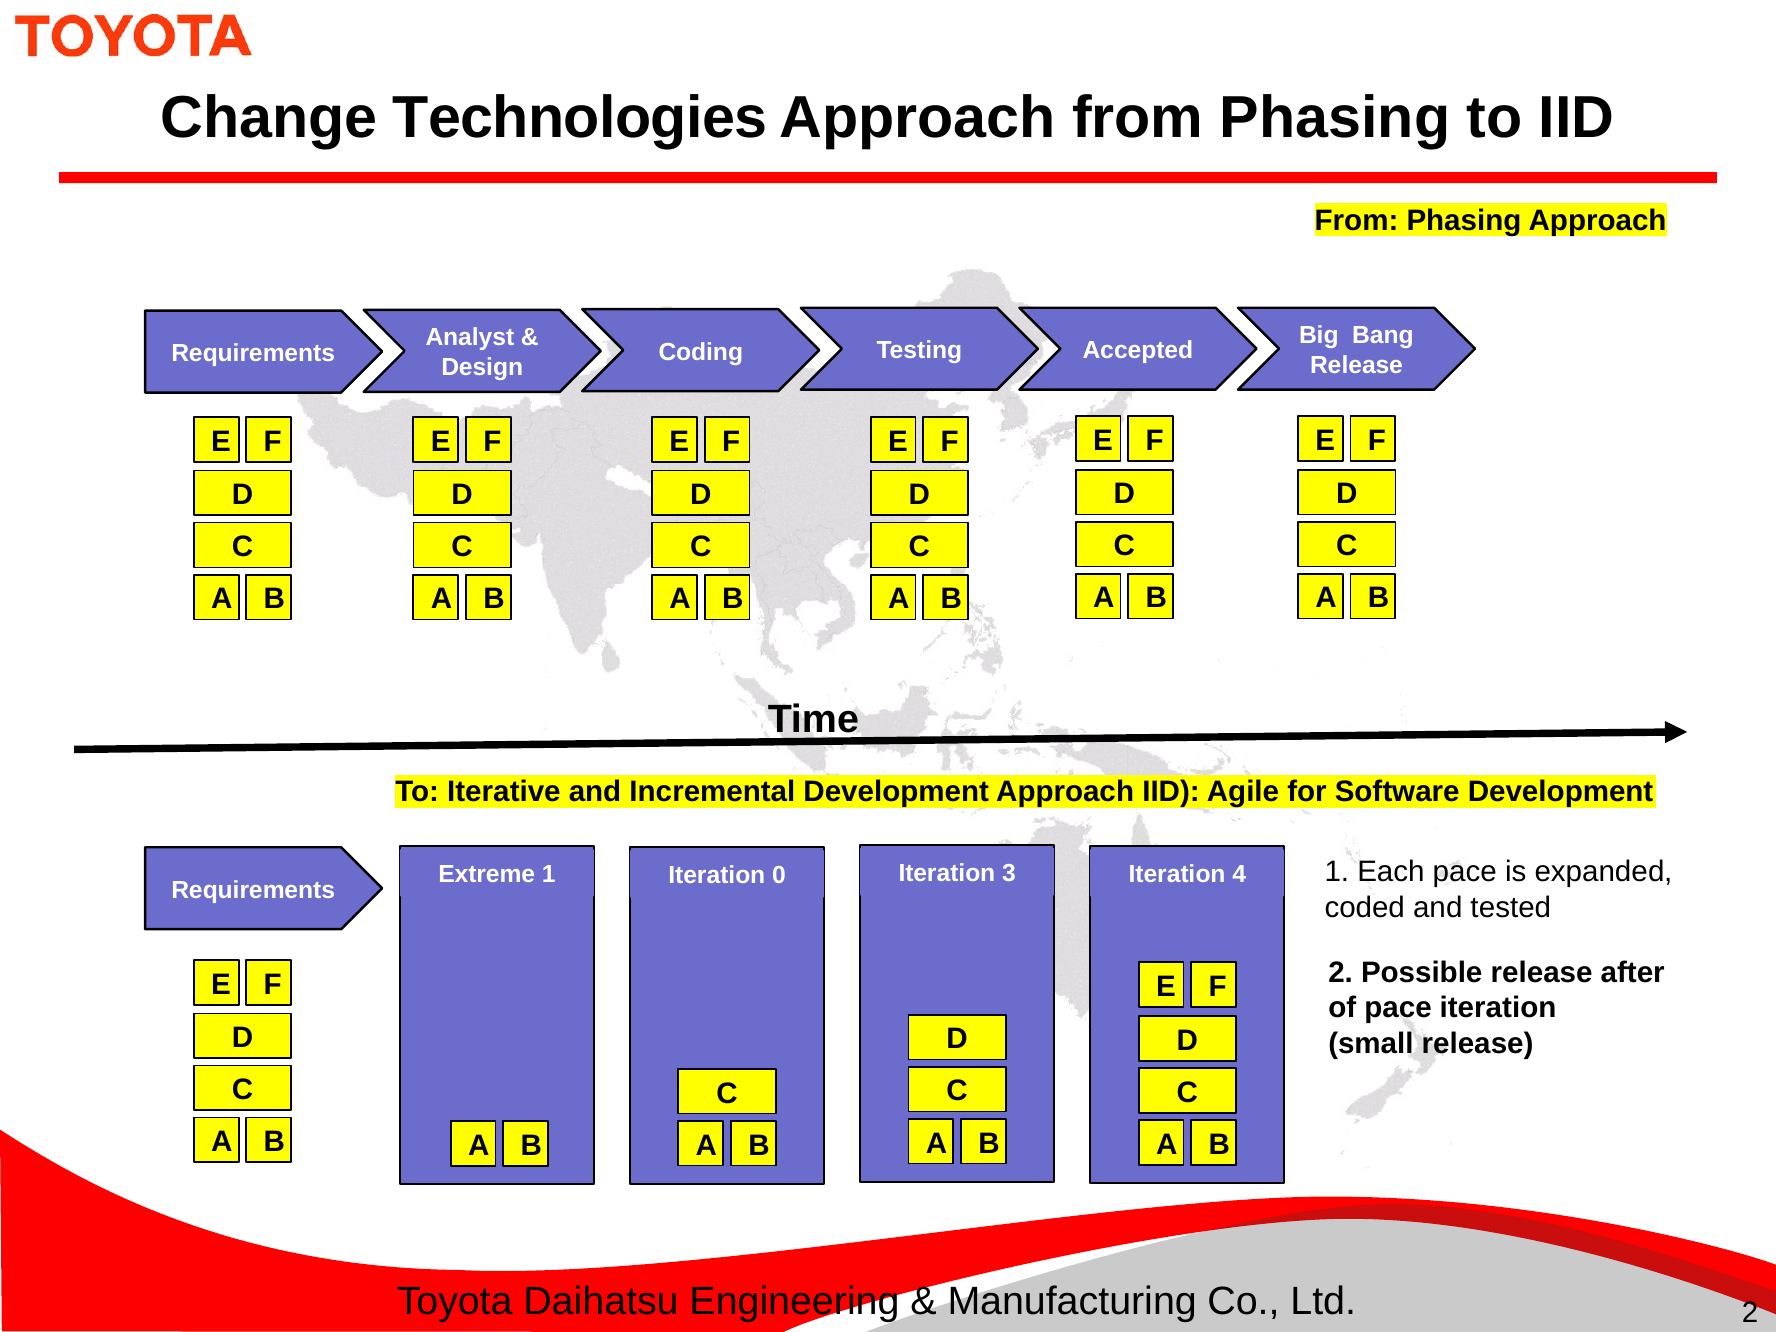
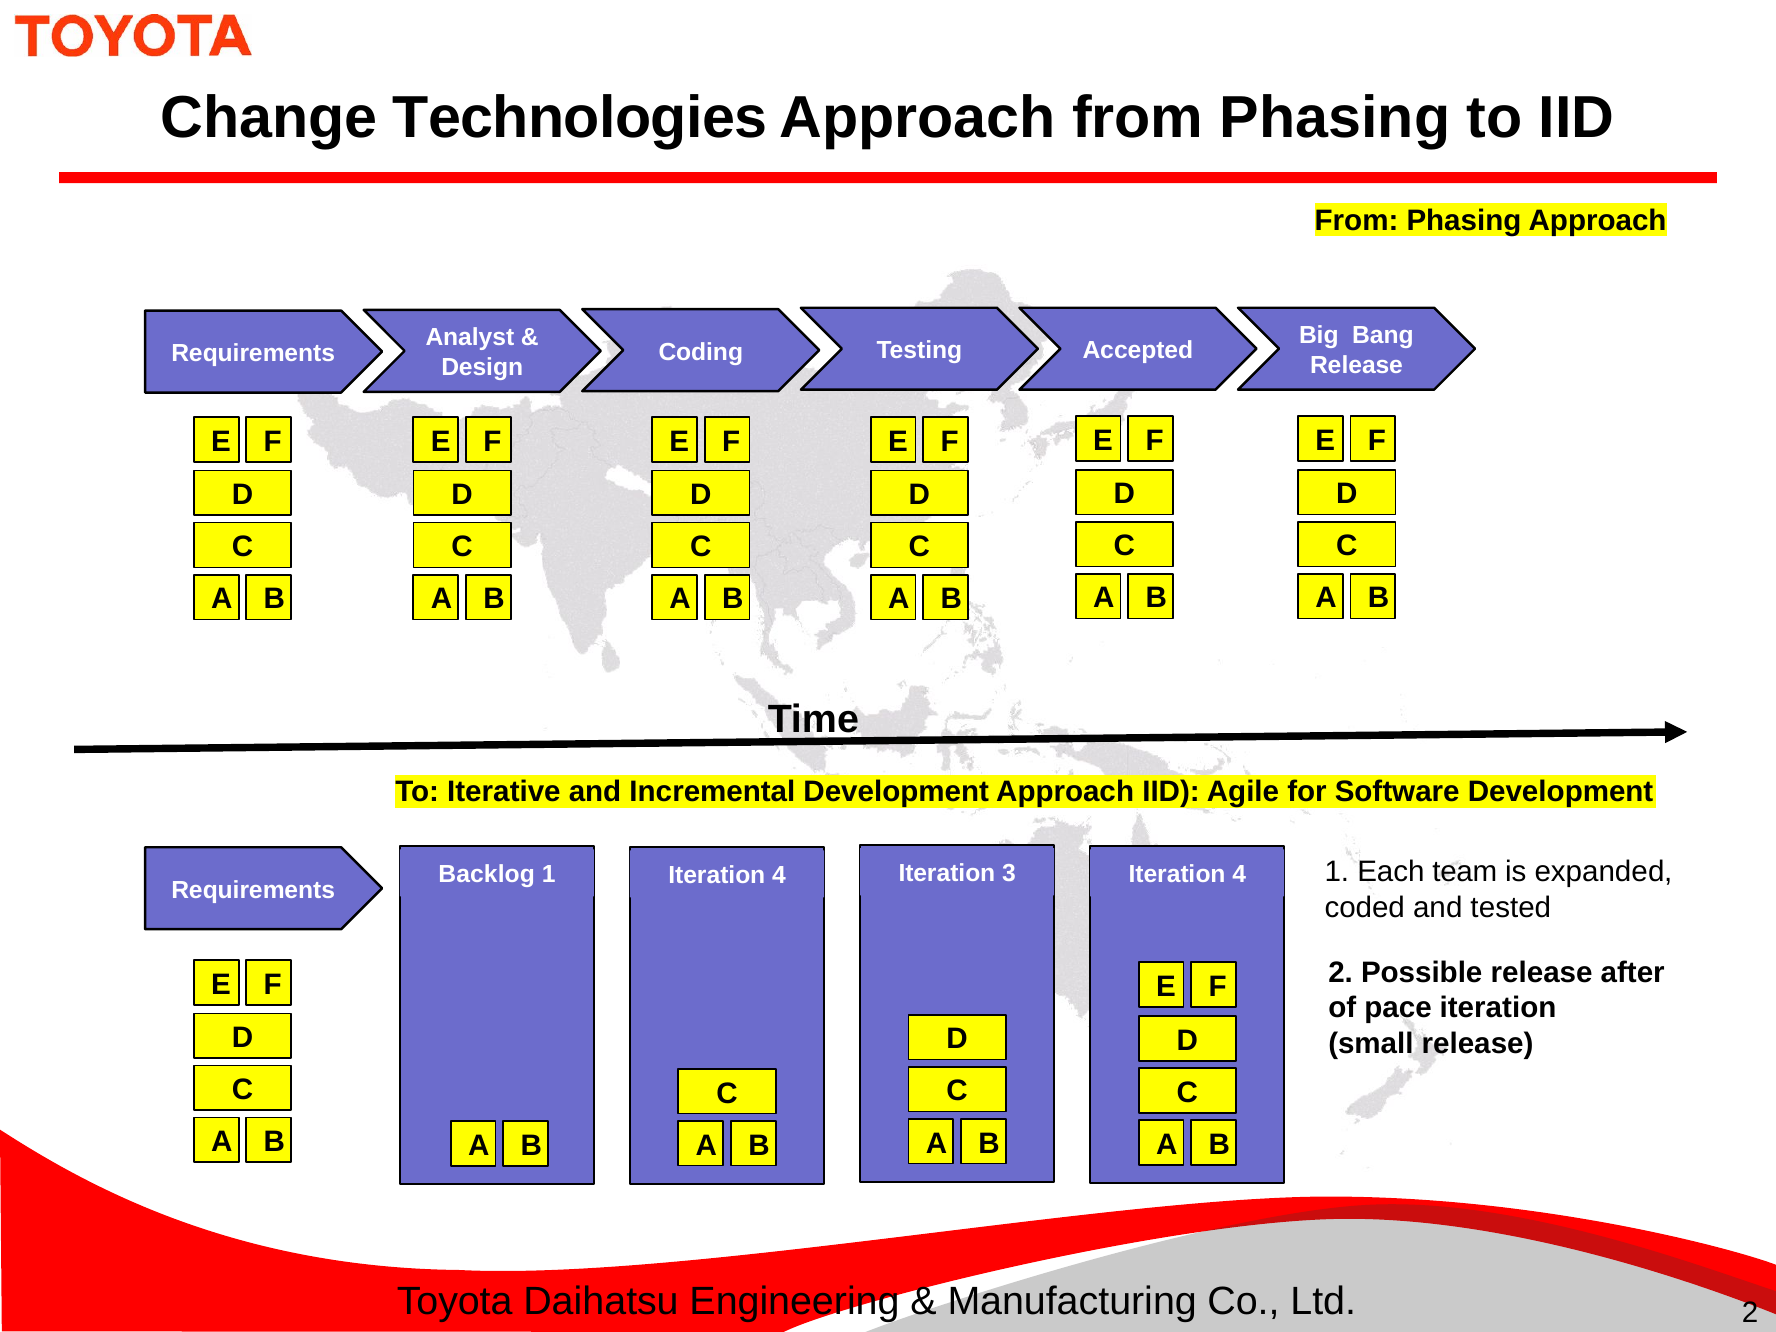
Each pace: pace -> team
Extreme: Extreme -> Backlog
0 at (779, 876): 0 -> 4
